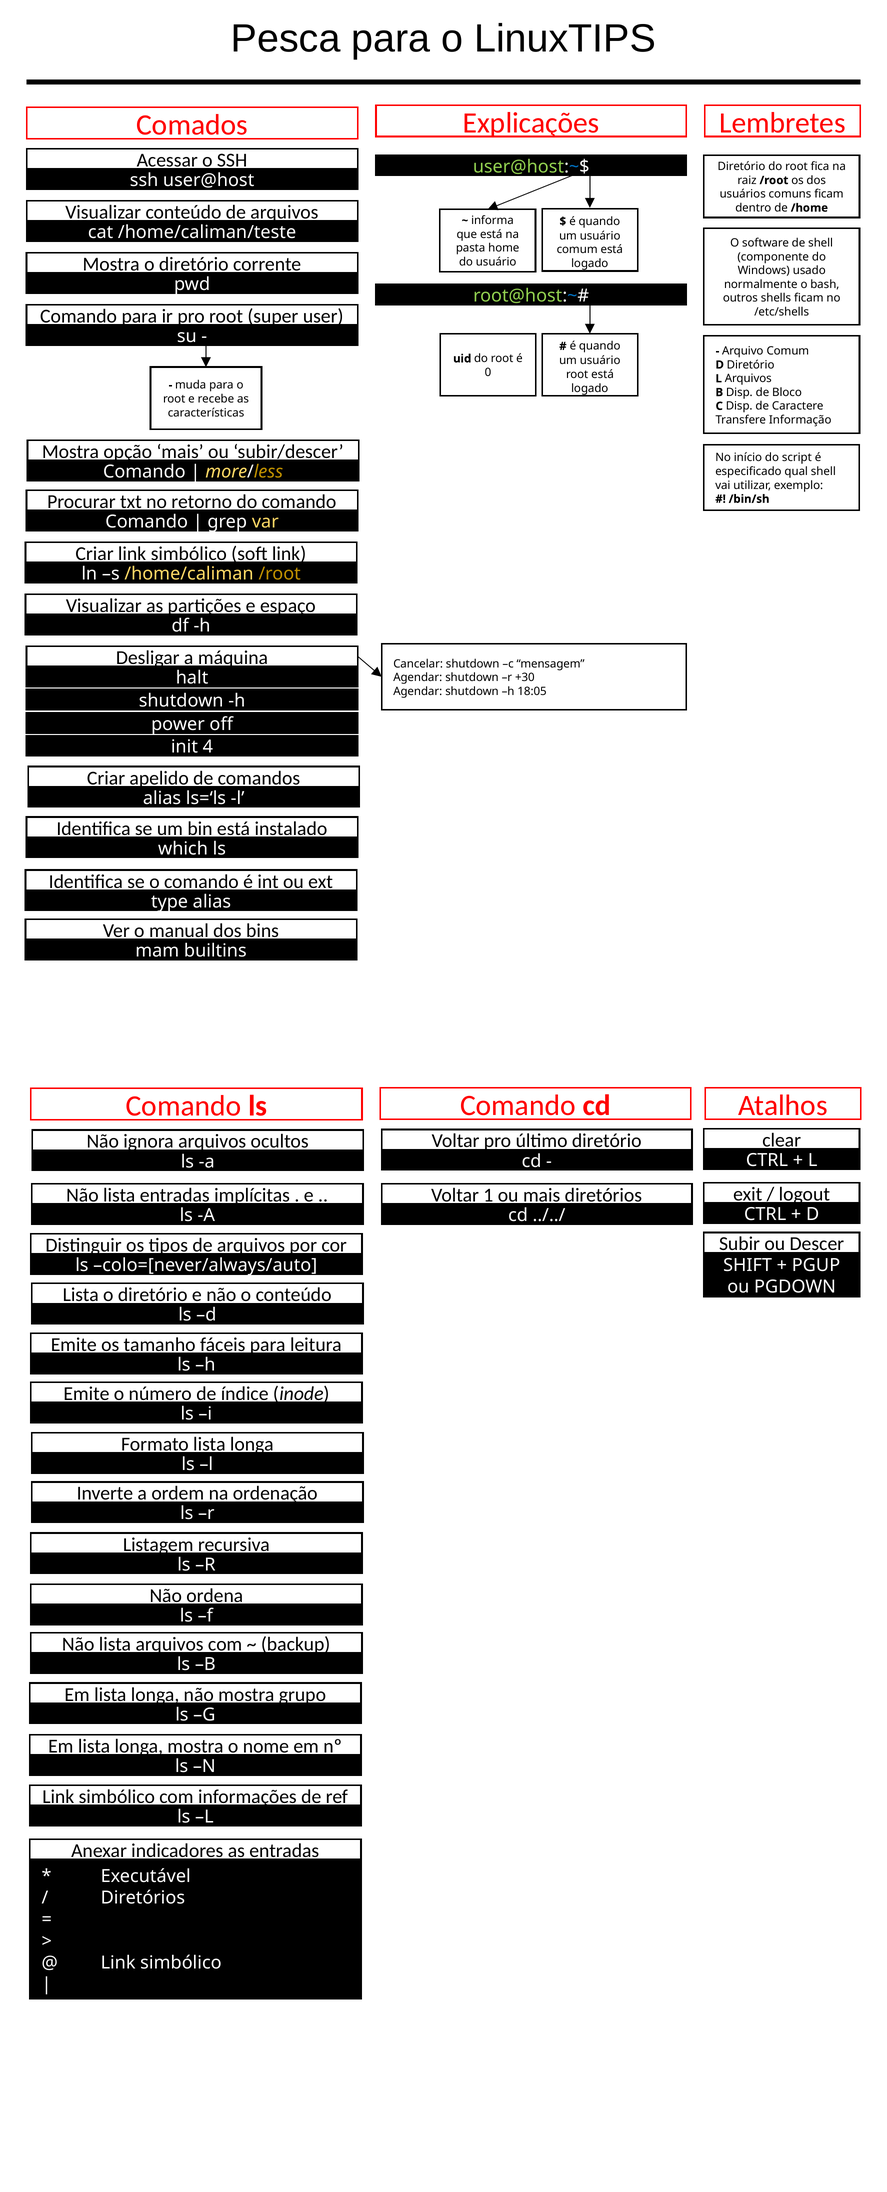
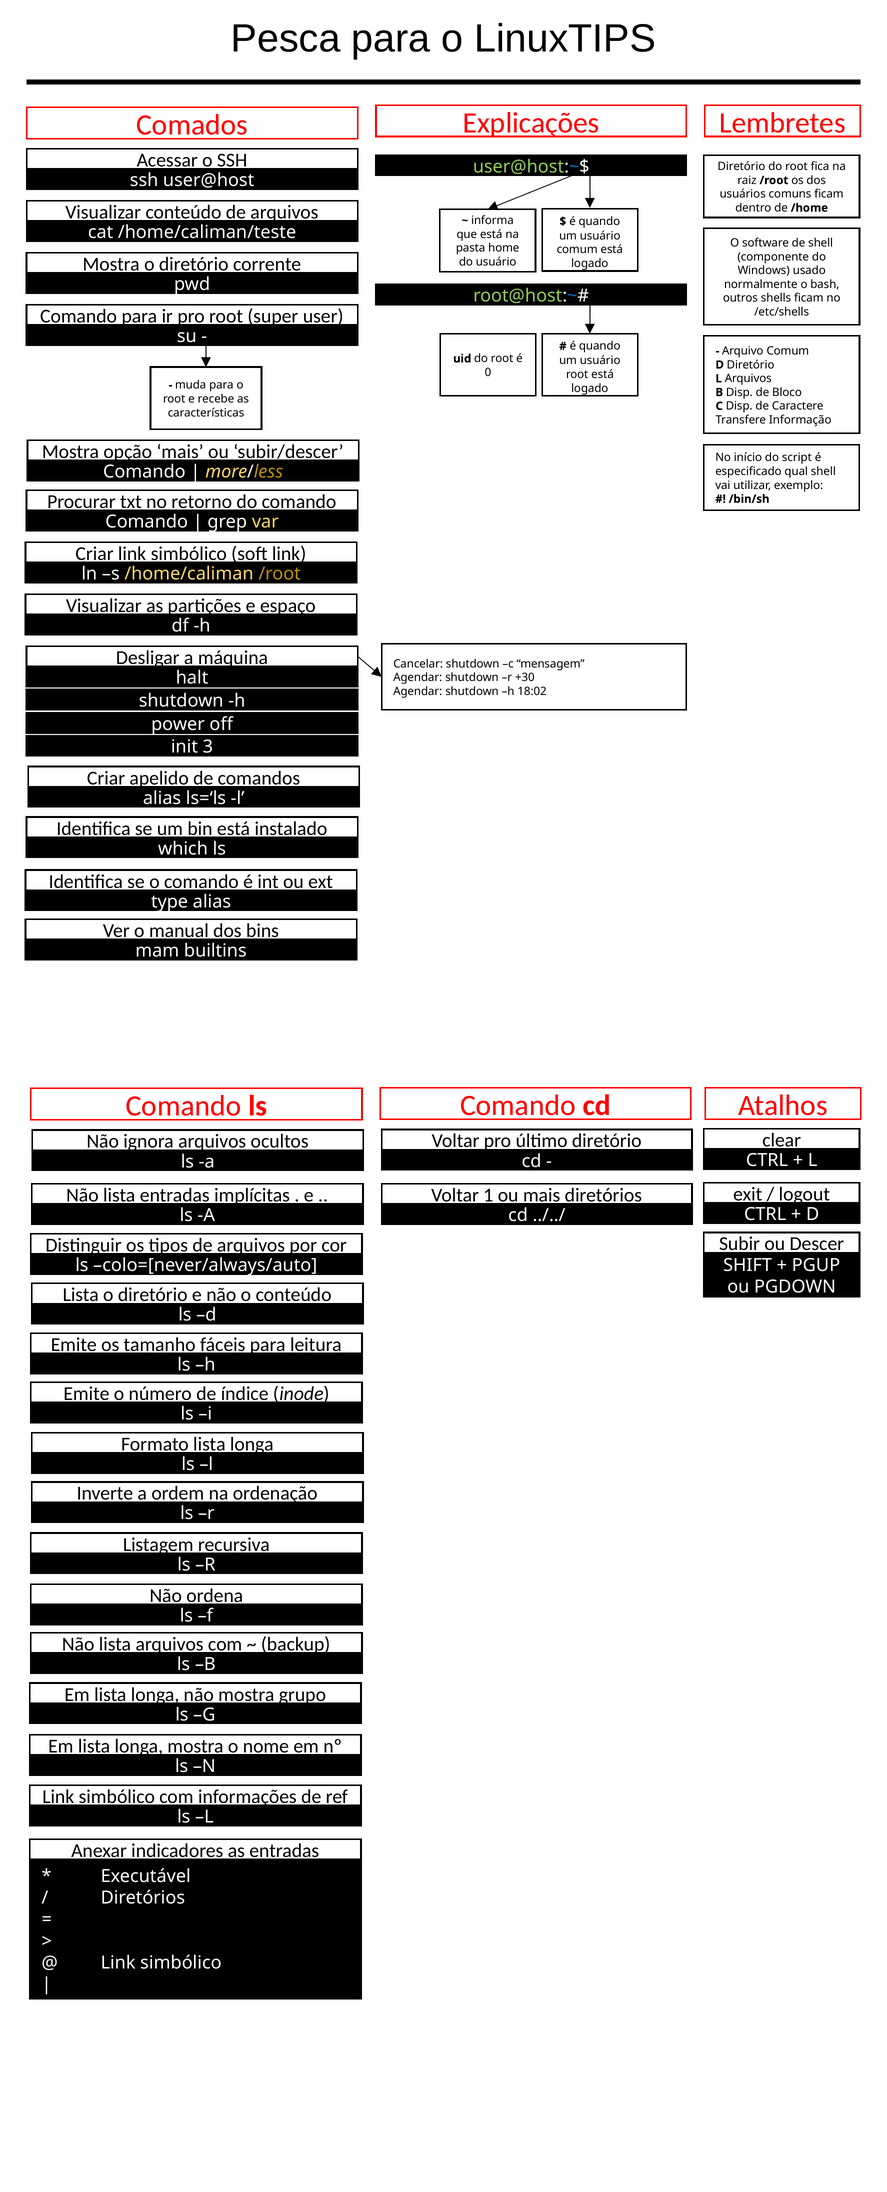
18:05: 18:05 -> 18:02
4: 4 -> 3
